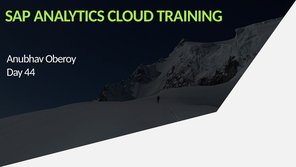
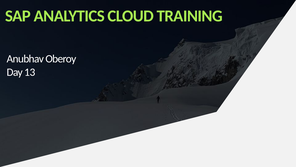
44: 44 -> 13
